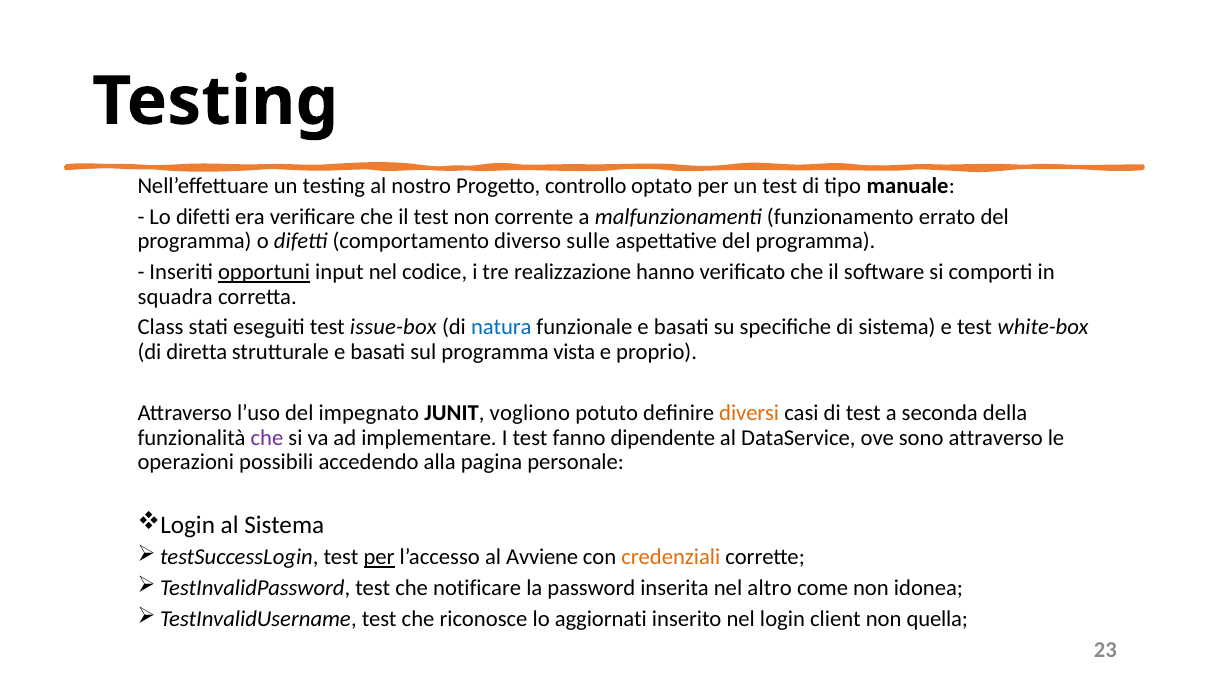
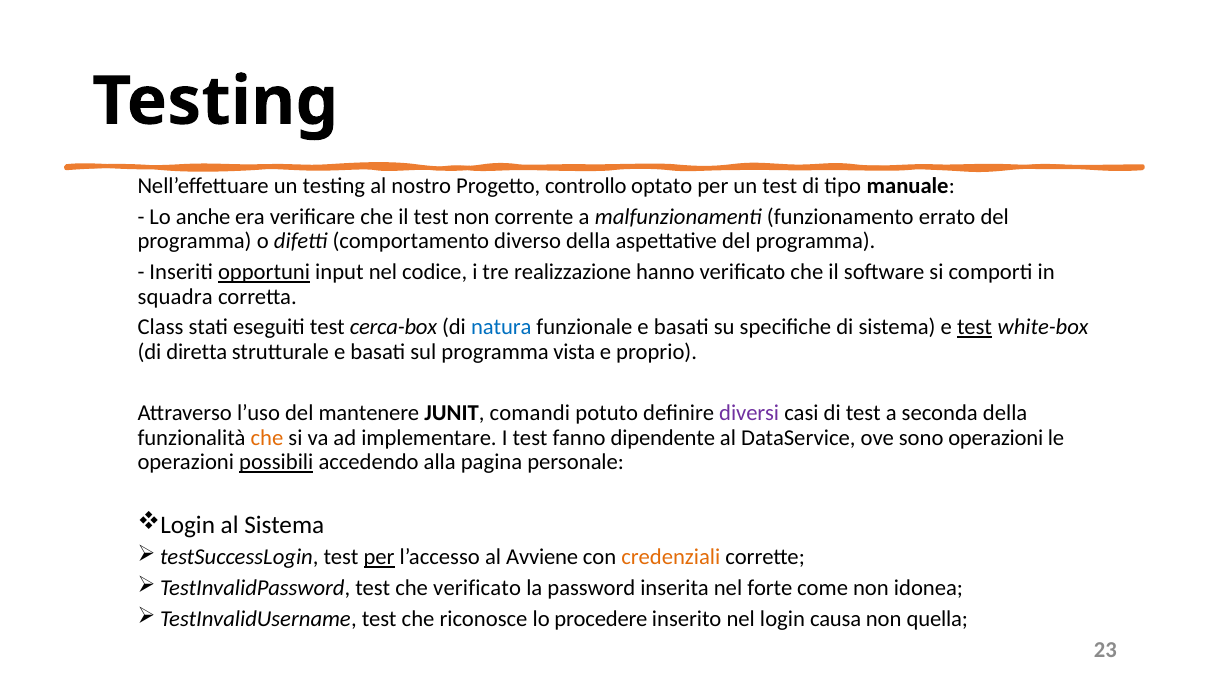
Lo difetti: difetti -> anche
diverso sulle: sulle -> della
issue-box: issue-box -> cerca-box
test at (974, 327) underline: none -> present
impegnato: impegnato -> mantenere
vogliono: vogliono -> comandi
diversi colour: orange -> purple
che at (267, 438) colour: purple -> orange
sono attraverso: attraverso -> operazioni
possibili underline: none -> present
che notificare: notificare -> verificato
altro: altro -> forte
aggiornati: aggiornati -> procedere
client: client -> causa
